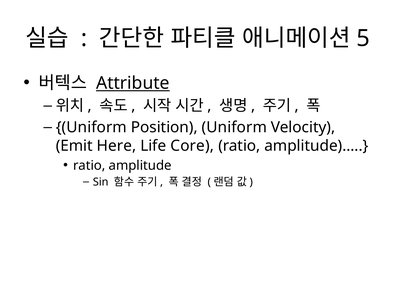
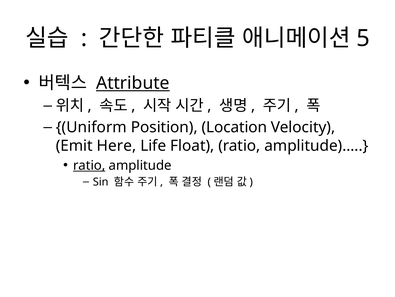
Position Uniform: Uniform -> Location
Core: Core -> Float
ratio at (89, 165) underline: none -> present
